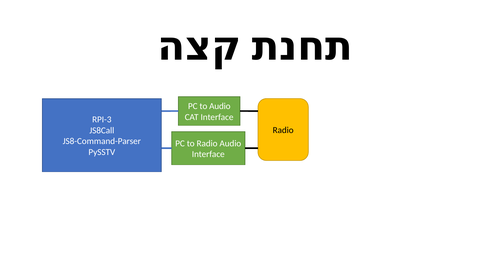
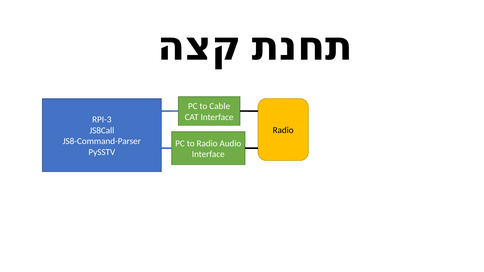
to Audio: Audio -> Cable
